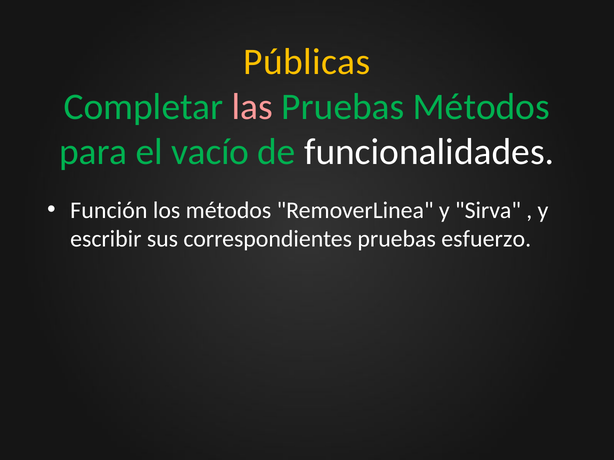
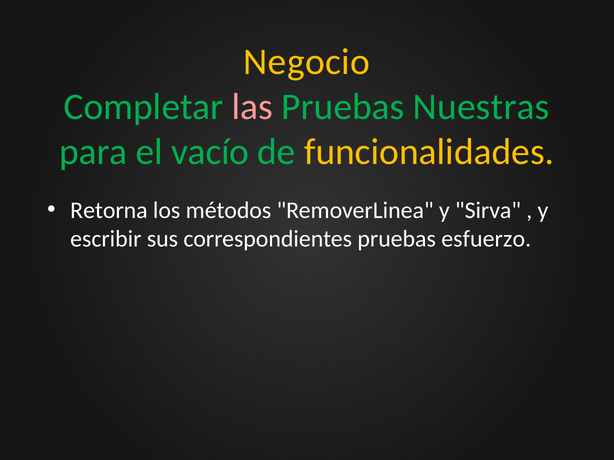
Públicas: Públicas -> Negocio
Pruebas Métodos: Métodos -> Nuestras
funcionalidades colour: white -> yellow
Función: Función -> Retorna
